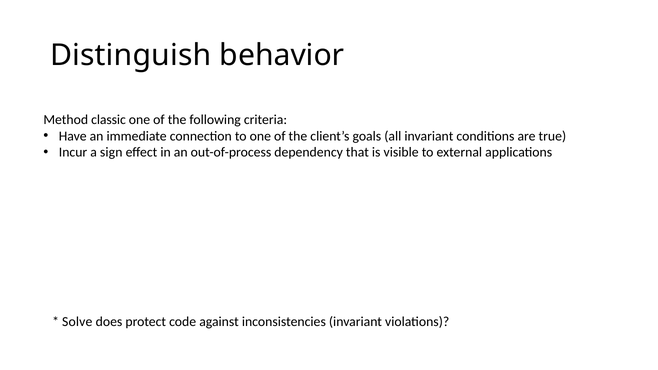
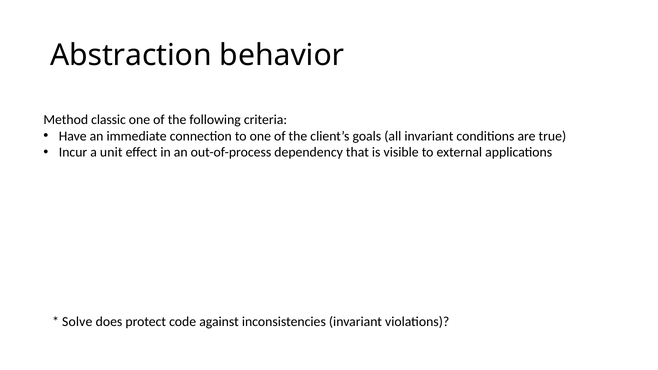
Distinguish: Distinguish -> Abstraction
sign: sign -> unit
